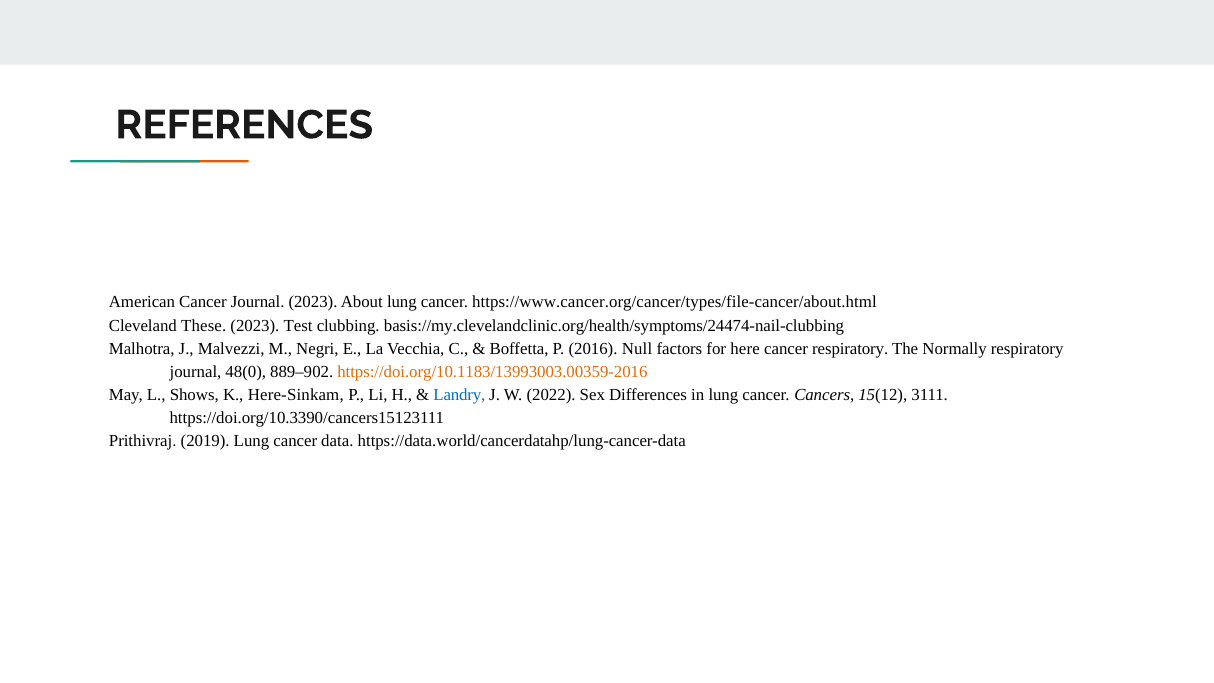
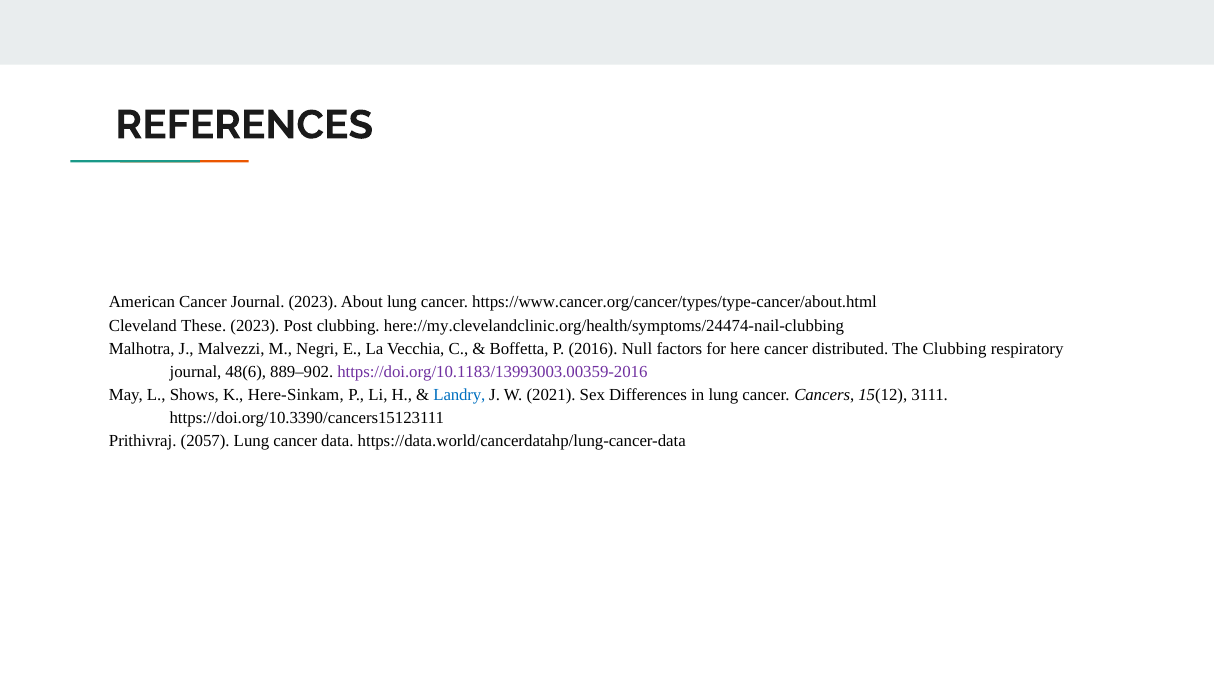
https://www.cancer.org/cancer/types/file-cancer/about.html: https://www.cancer.org/cancer/types/file-cancer/about.html -> https://www.cancer.org/cancer/types/type-cancer/about.html
Test: Test -> Post
basis://my.clevelandclinic.org/health/symptoms/24474-nail-clubbing: basis://my.clevelandclinic.org/health/symptoms/24474-nail-clubbing -> here://my.clevelandclinic.org/health/symptoms/24474-nail-clubbing
cancer respiratory: respiratory -> distributed
The Normally: Normally -> Clubbing
48(0: 48(0 -> 48(6
https://doi.org/10.1183/13993003.00359-2016 colour: orange -> purple
2022: 2022 -> 2021
2019: 2019 -> 2057
